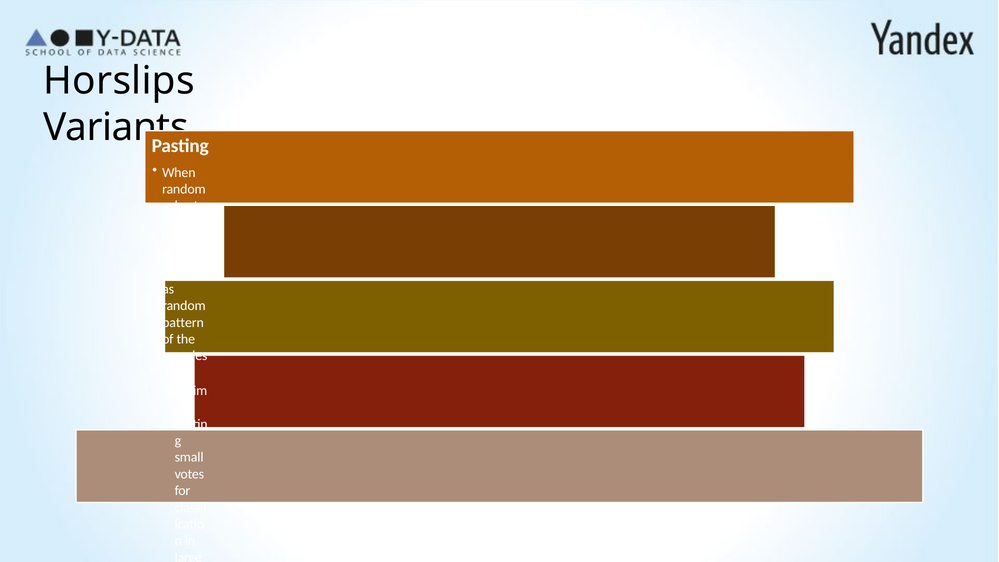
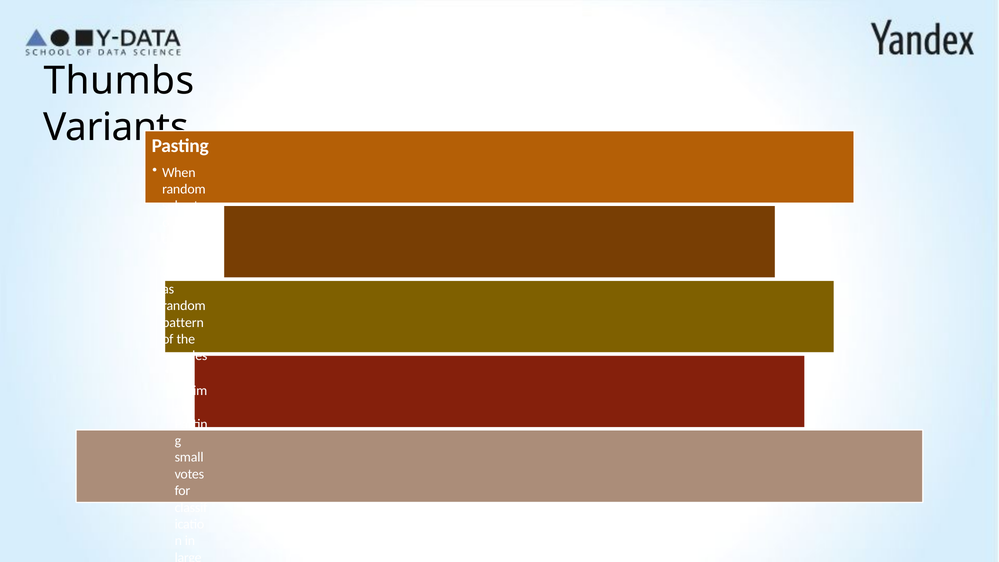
Horslips: Horslips -> Thumbs
